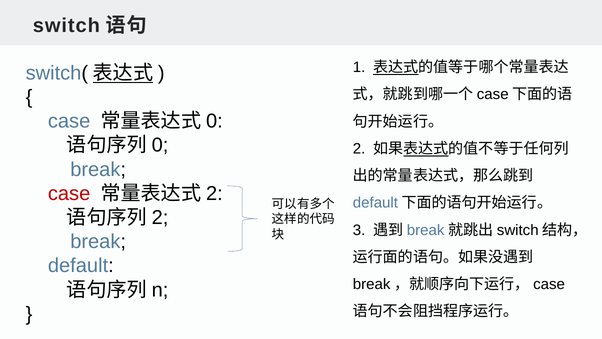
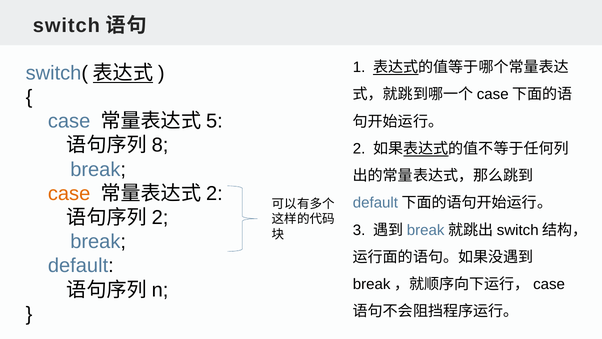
0 at (214, 121): 0 -> 5
0 at (160, 145): 0 -> 8
case at (69, 193) colour: red -> orange
